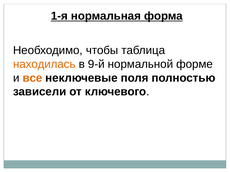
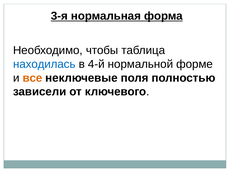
1-я: 1-я -> 3-я
находилась colour: orange -> blue
9-й: 9-й -> 4-й
